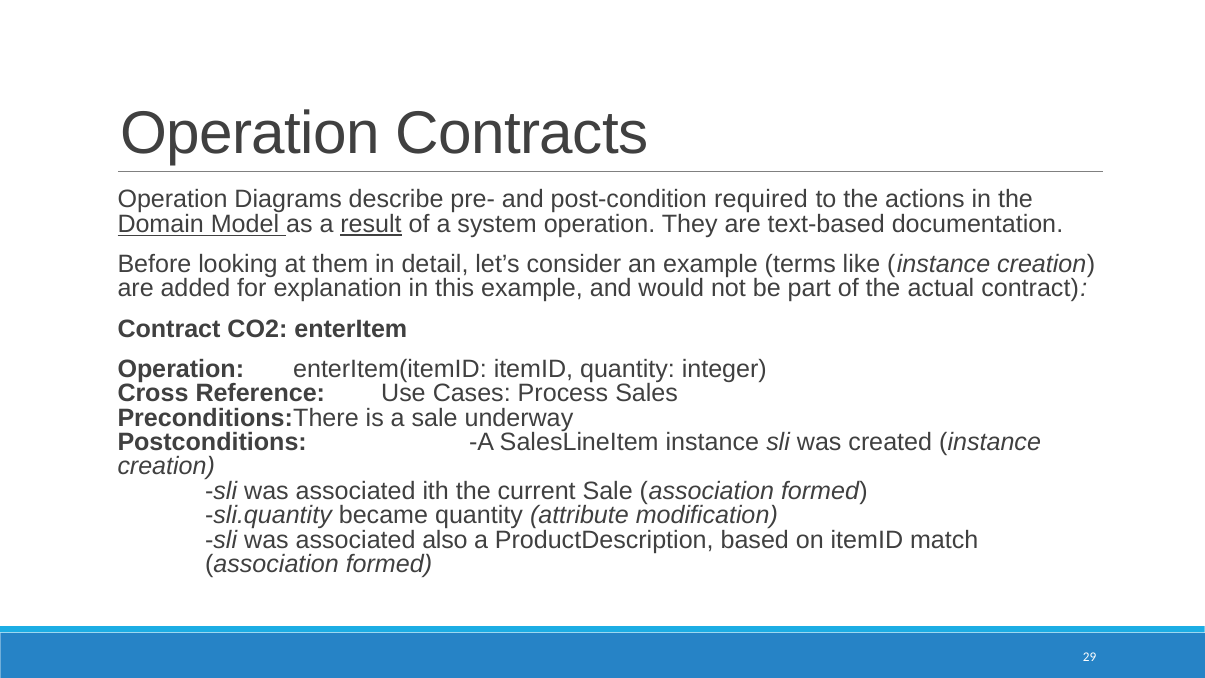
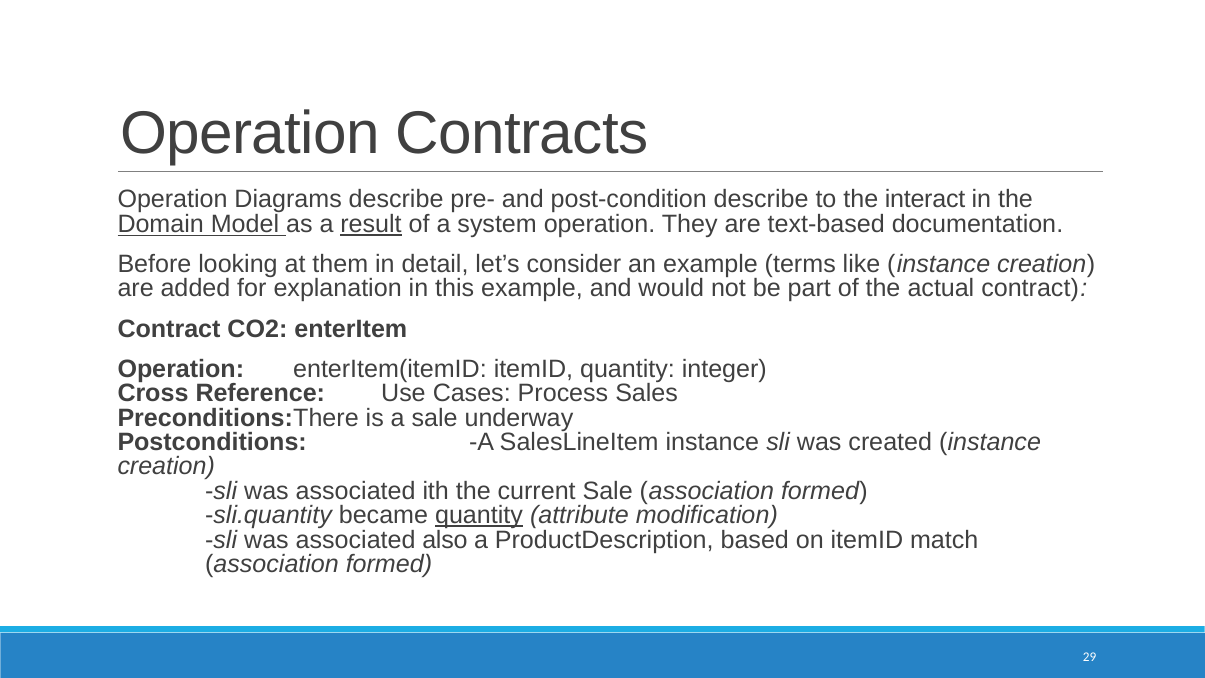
post-condition required: required -> describe
actions: actions -> interact
quantity at (479, 515) underline: none -> present
